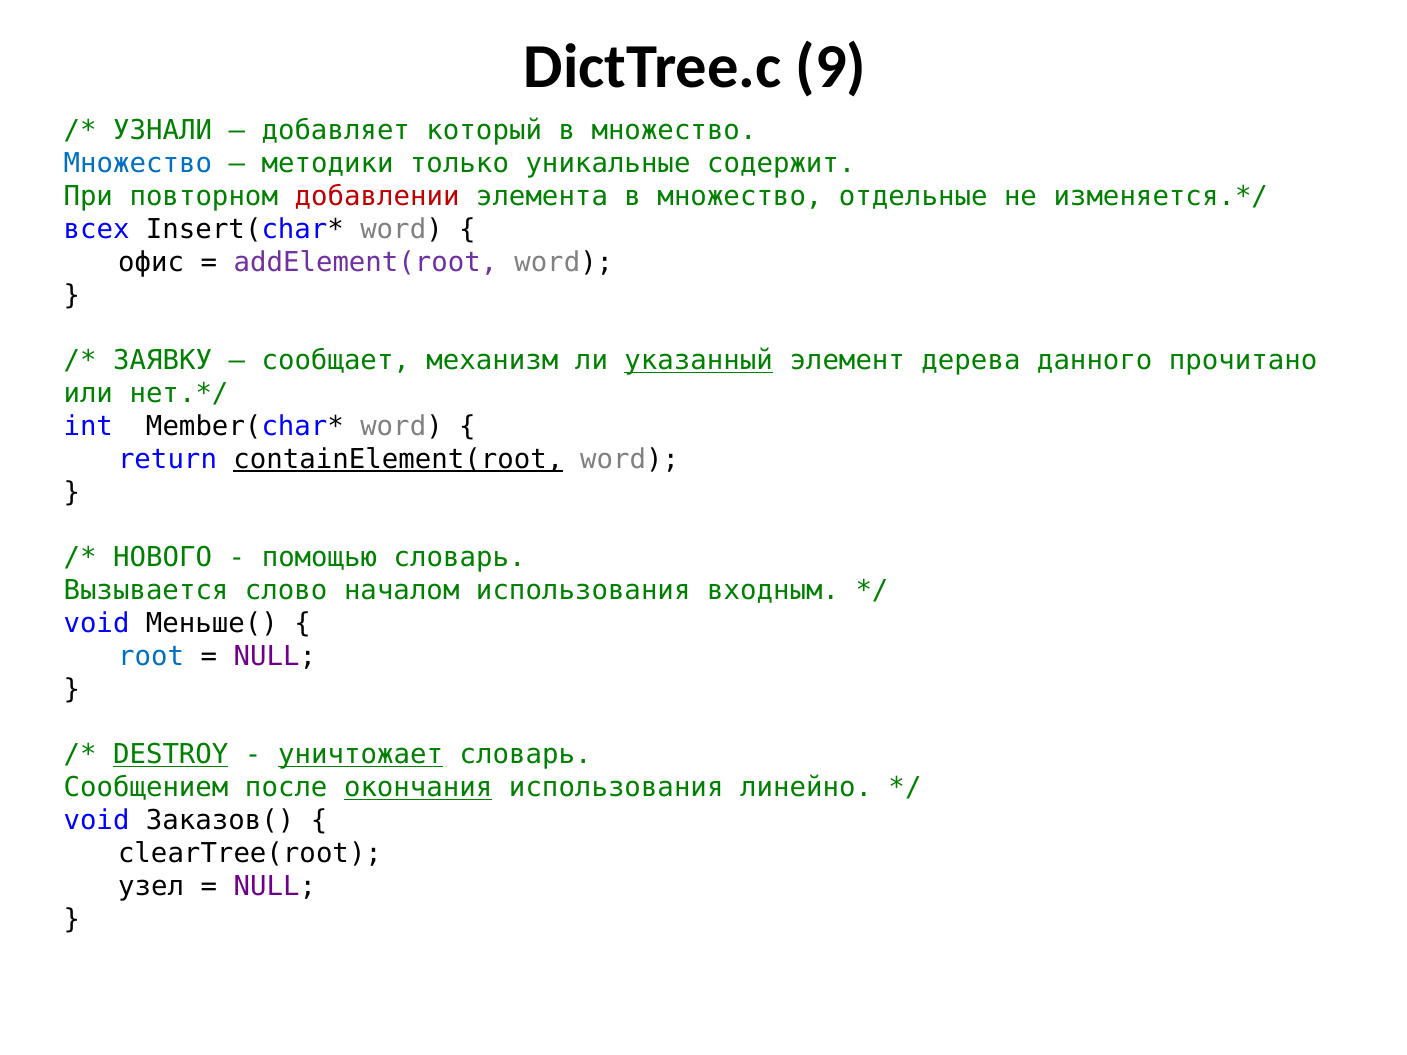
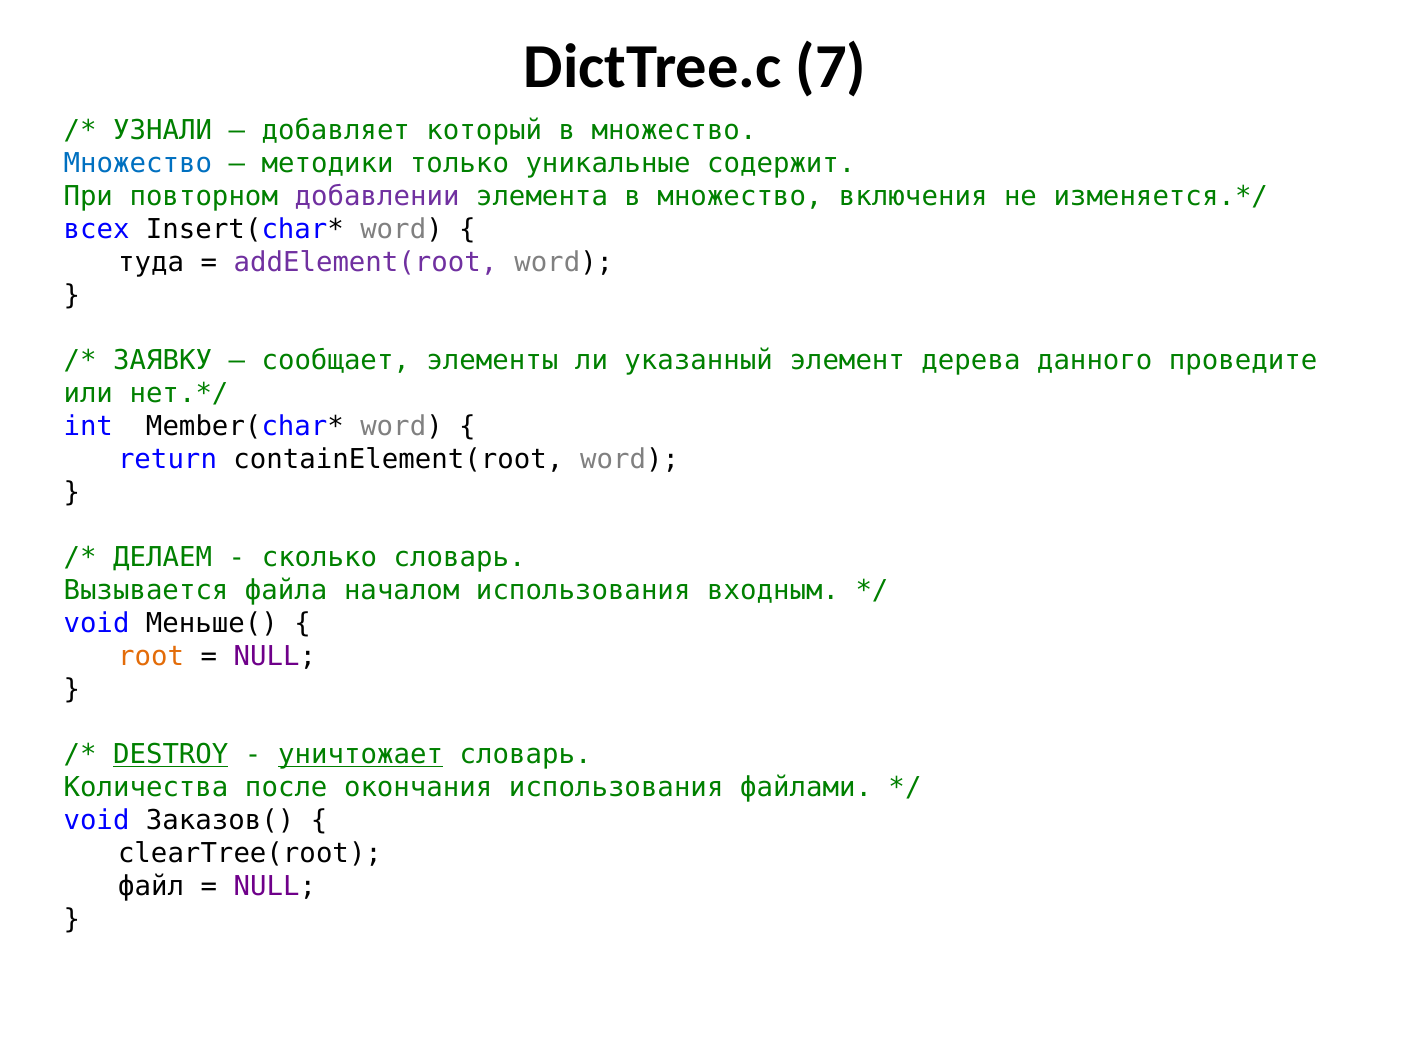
9: 9 -> 7
добавлении colour: red -> purple
отдельные: отдельные -> включения
офис: офис -> туда
механизм: механизм -> элементы
указанный underline: present -> none
прочитано: прочитано -> проведите
containElement(root underline: present -> none
НОВОГО: НОВОГО -> ДЕЛАЕМ
помощью: помощью -> сколько
слово: слово -> файла
root colour: blue -> orange
Сообщением: Сообщением -> Количества
окончания underline: present -> none
линейно: линейно -> файлами
узел: узел -> файл
